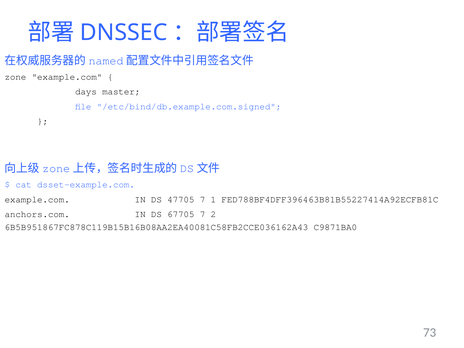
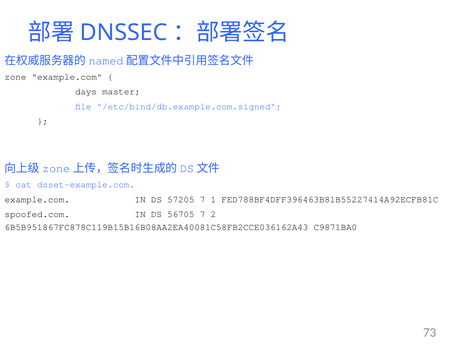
47705: 47705 -> 57205
anchors.com: anchors.com -> spoofed.com
67705: 67705 -> 56705
